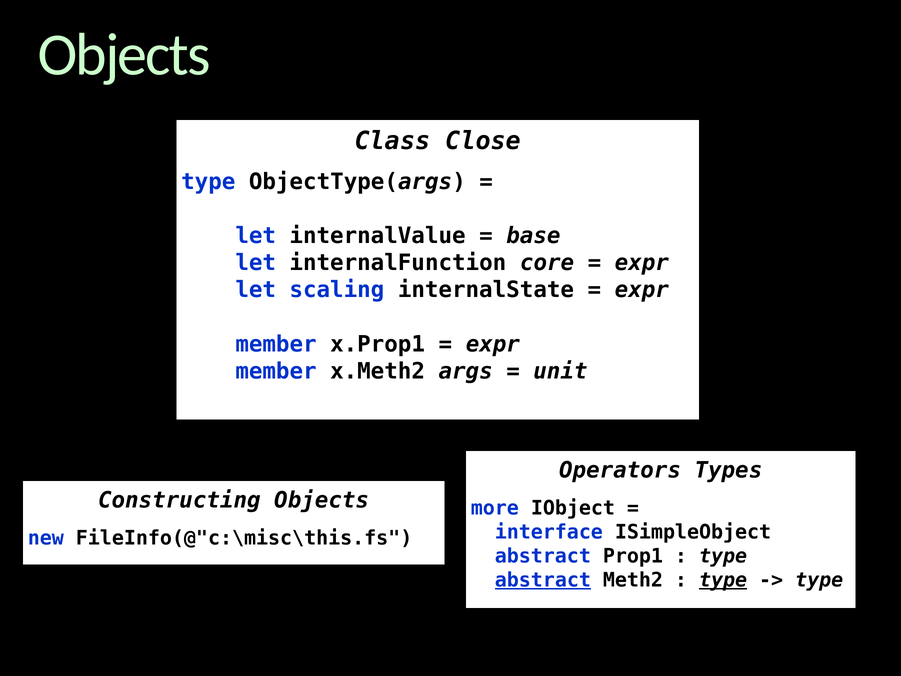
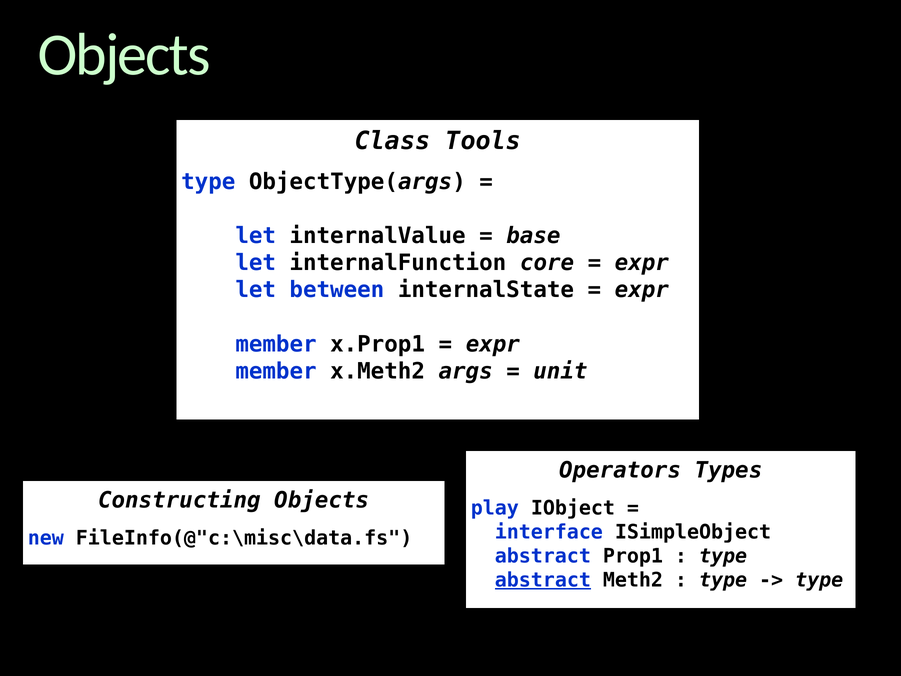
Close: Close -> Tools
scaling: scaling -> between
more: more -> play
FileInfo(@"c:\misc\this.fs: FileInfo(@"c:\misc\this.fs -> FileInfo(@"c:\misc\data.fs
type at (723, 580) underline: present -> none
